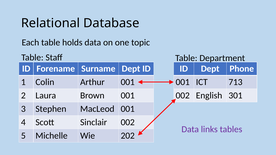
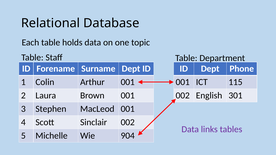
713: 713 -> 115
202: 202 -> 904
